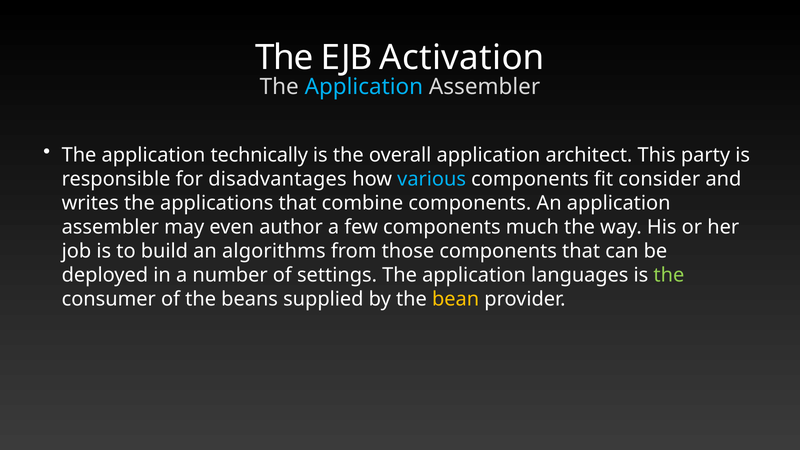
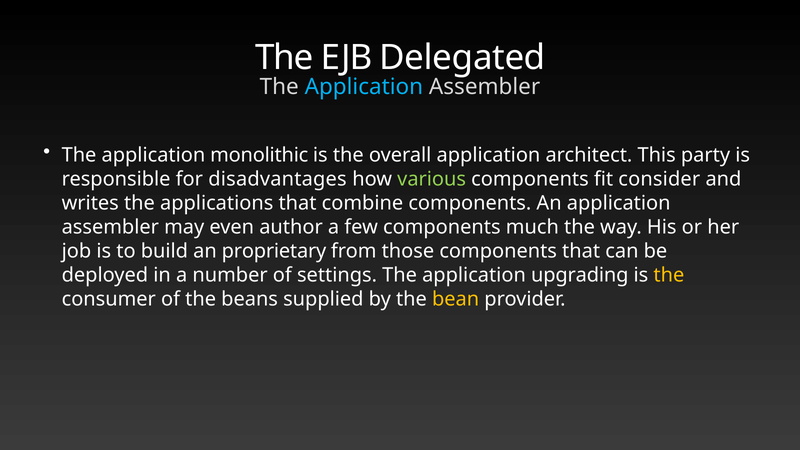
Activation: Activation -> Delegated
technically: technically -> monolithic
various colour: light blue -> light green
algorithms: algorithms -> proprietary
languages: languages -> upgrading
the at (669, 275) colour: light green -> yellow
